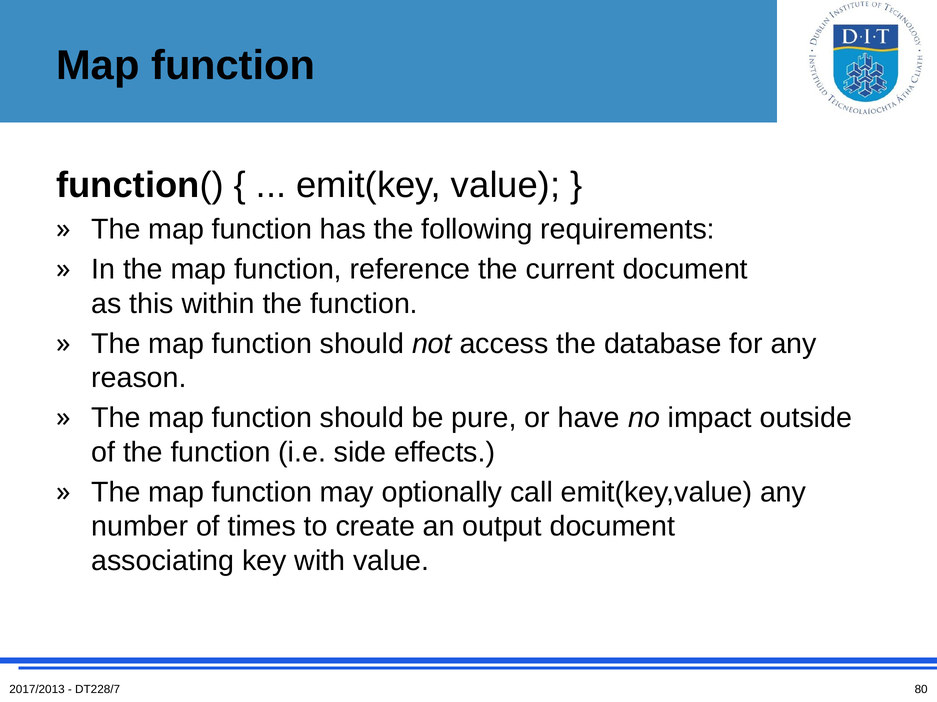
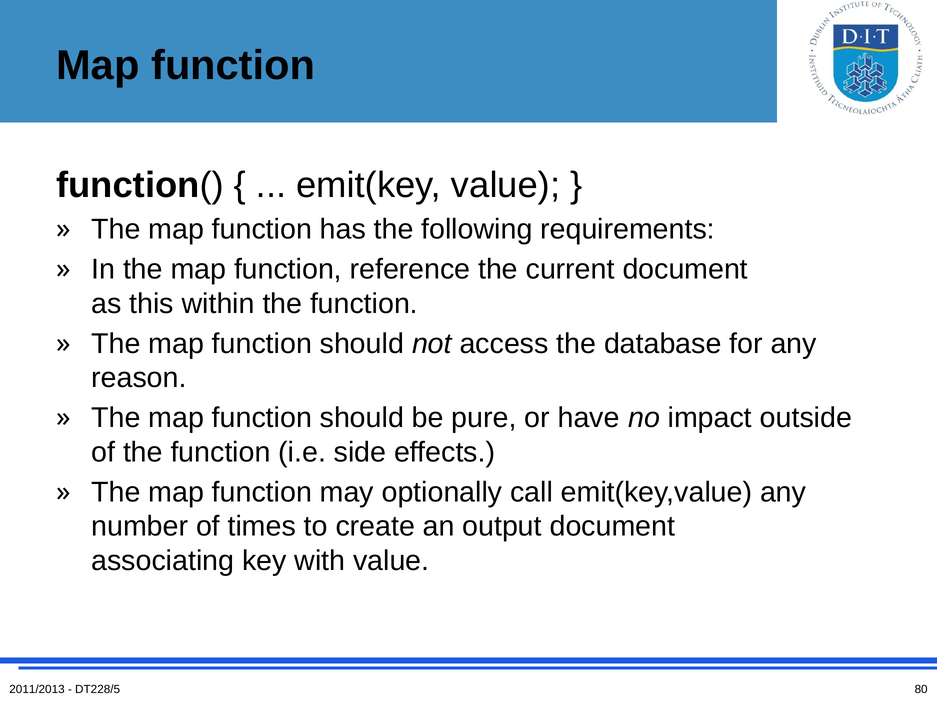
2017/2013: 2017/2013 -> 2011/2013
DT228/7: DT228/7 -> DT228/5
